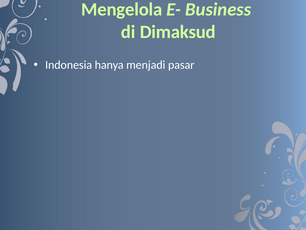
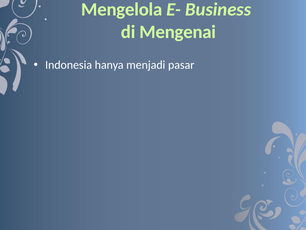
Dimaksud: Dimaksud -> Mengenai
